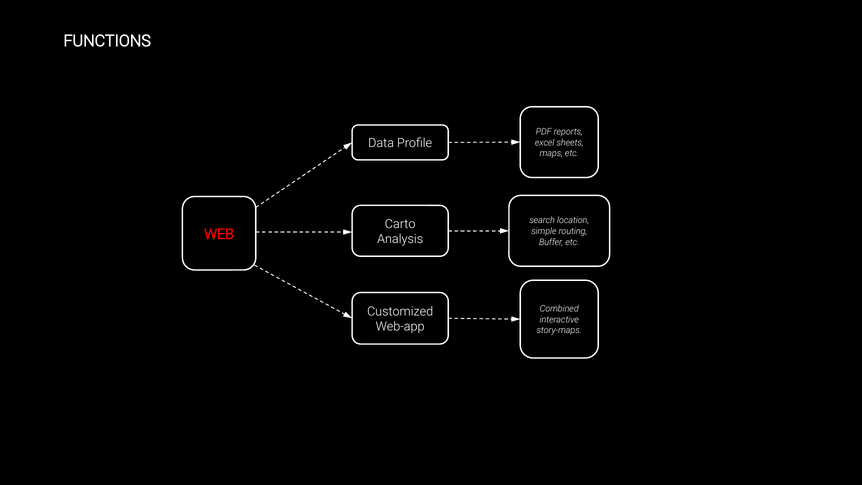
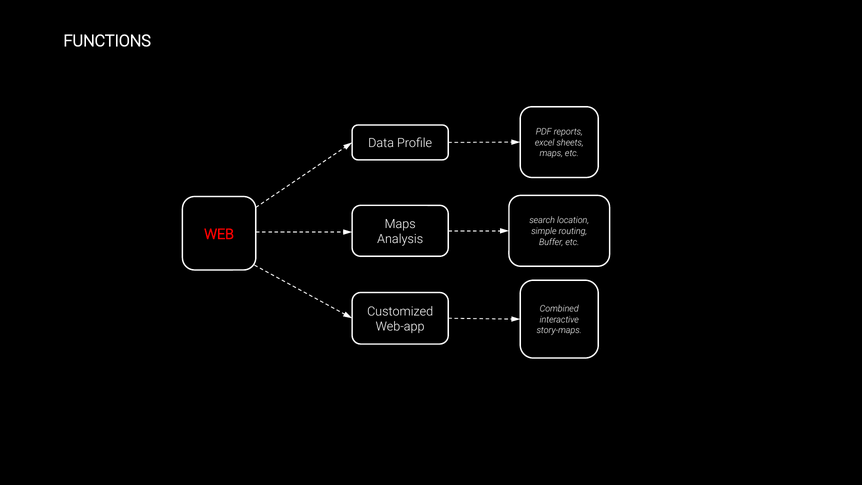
Carto at (400, 224): Carto -> Maps
